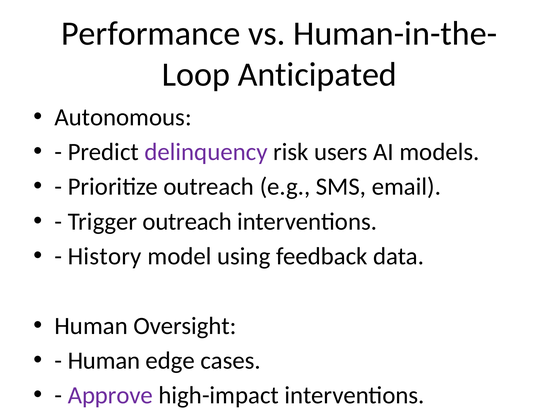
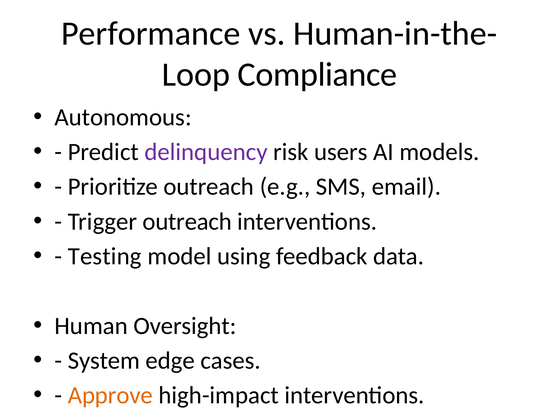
Anticipated: Anticipated -> Compliance
History: History -> Testing
Human at (104, 361): Human -> System
Approve colour: purple -> orange
